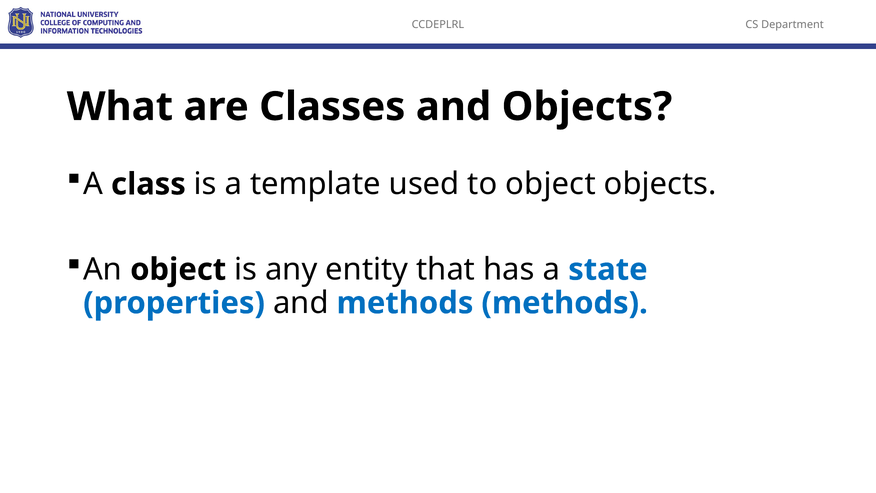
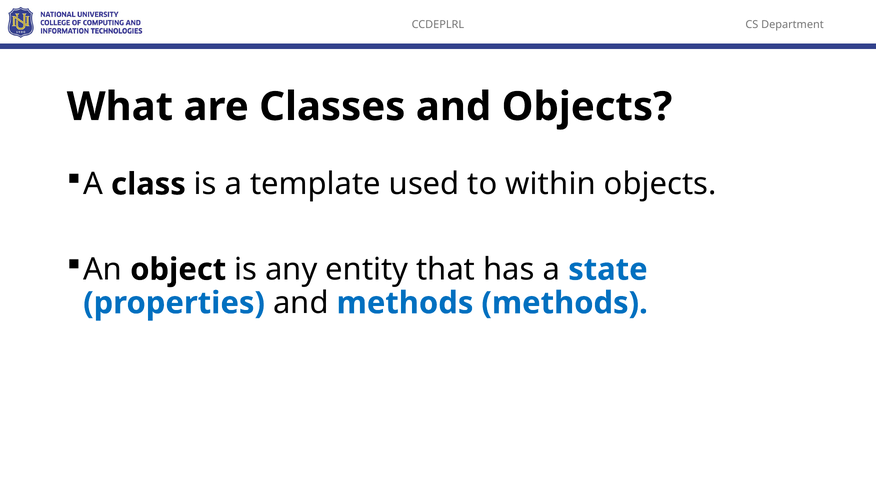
to object: object -> within
